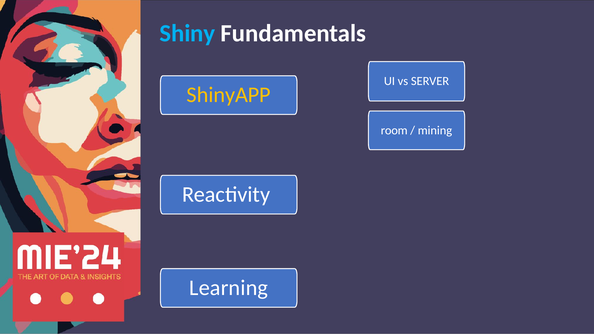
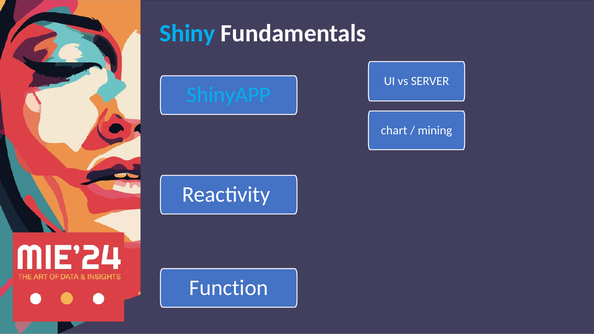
ShinyAPP colour: yellow -> light blue
room: room -> chart
Learning: Learning -> Function
